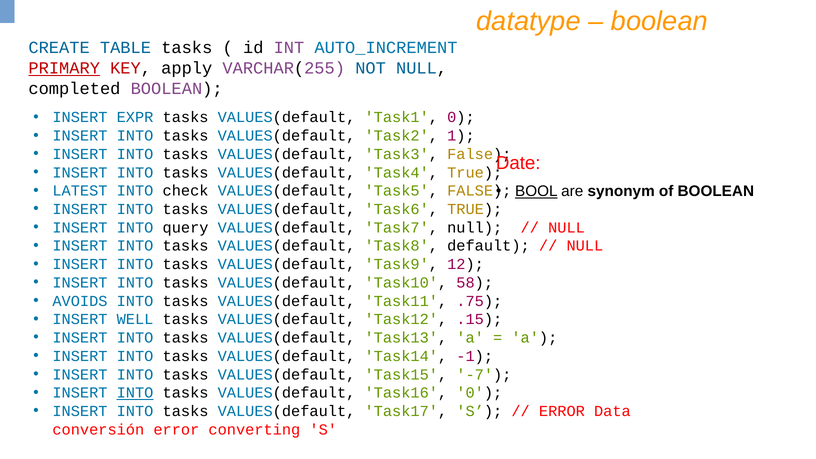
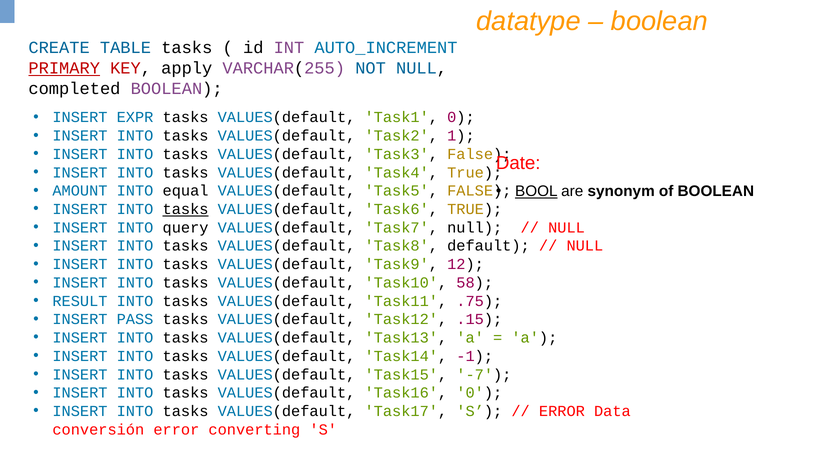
LATEST: LATEST -> AMOUNT
check: check -> equal
tasks at (186, 209) underline: none -> present
AVOIDS: AVOIDS -> RESULT
WELL: WELL -> PASS
INTO at (135, 393) underline: present -> none
